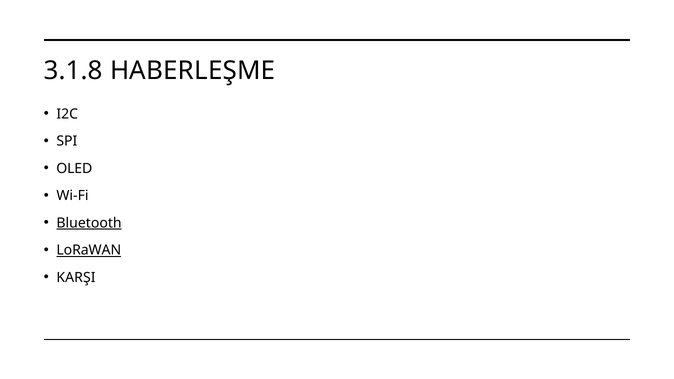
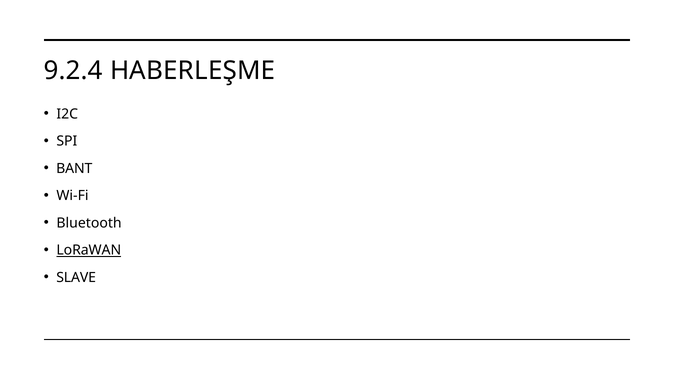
3.1.8: 3.1.8 -> 9.2.4
OLED: OLED -> BANT
Bluetooth underline: present -> none
KARŞI: KARŞI -> SLAVE
